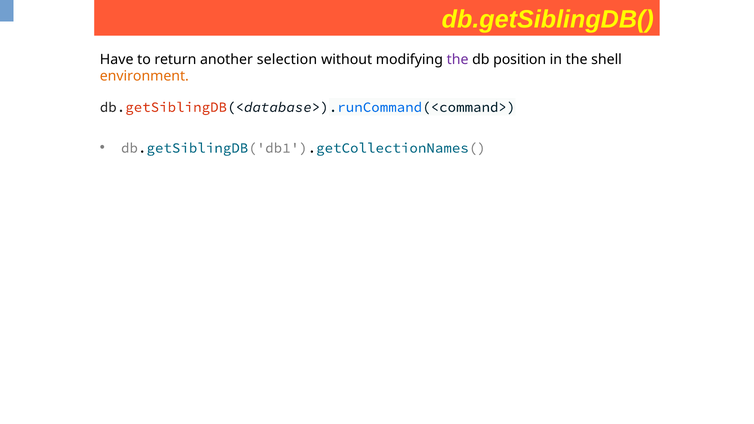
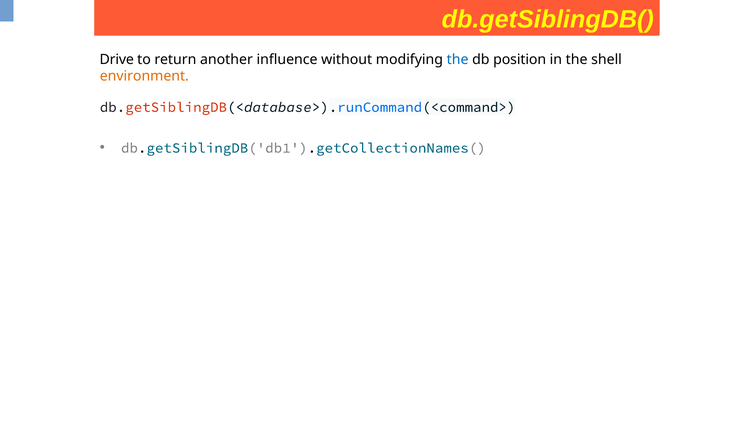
Have: Have -> Drive
selection: selection -> influence
the at (458, 59) colour: purple -> blue
